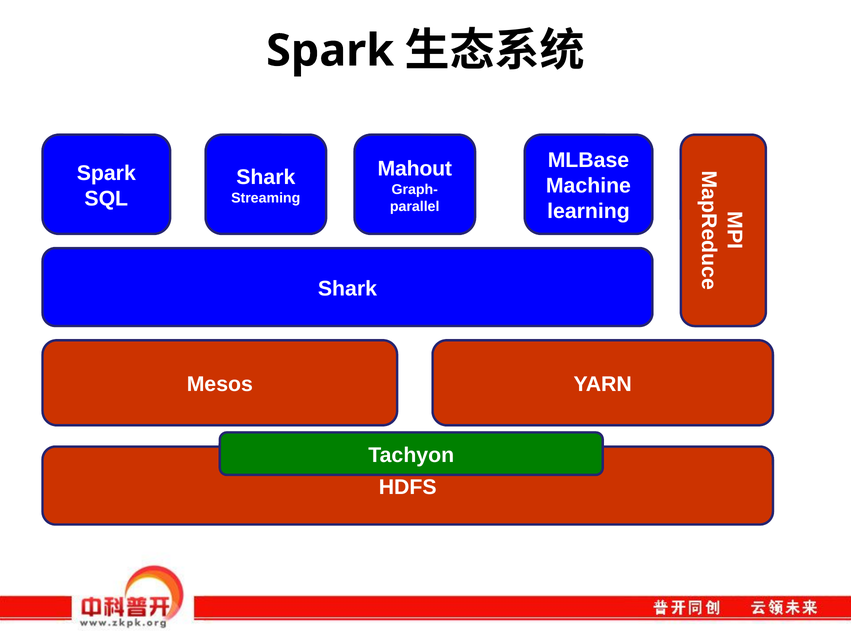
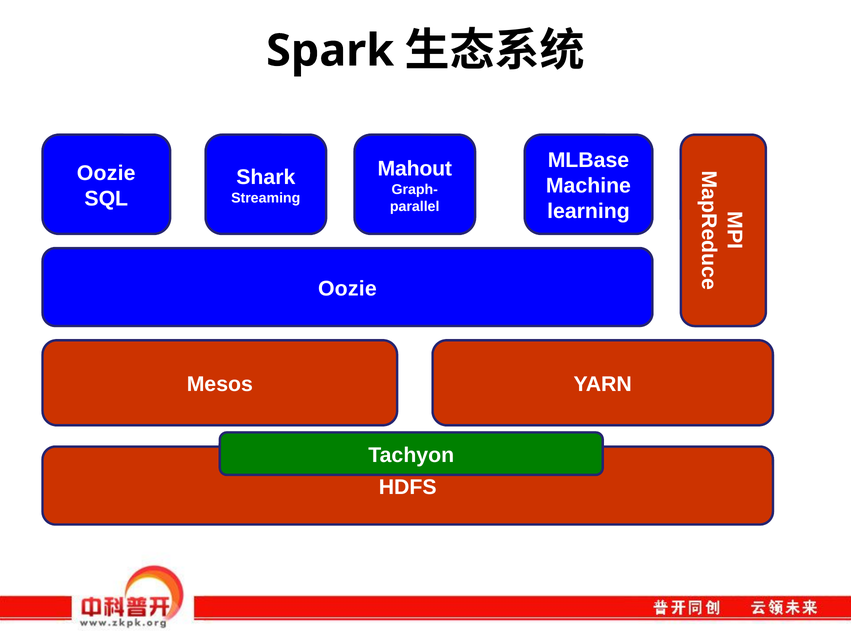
Spark at (106, 173): Spark -> Oozie
Shark at (347, 289): Shark -> Oozie
